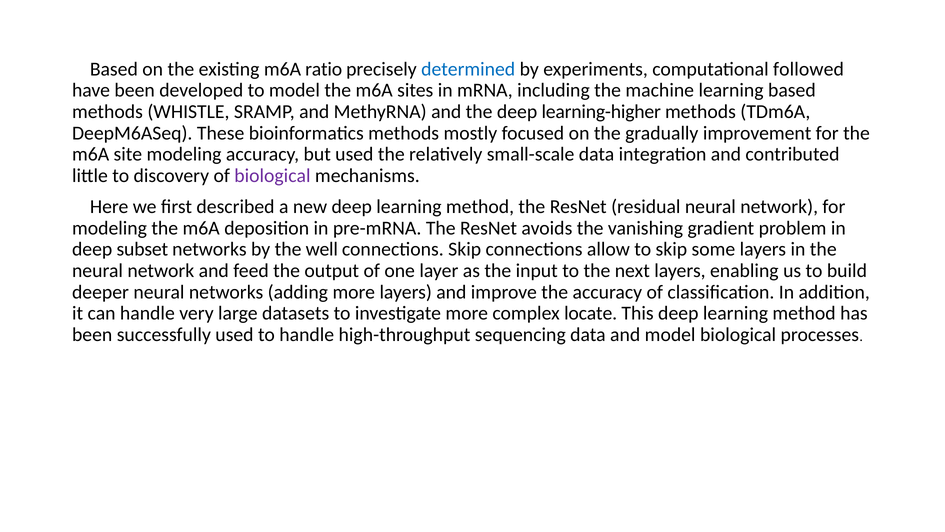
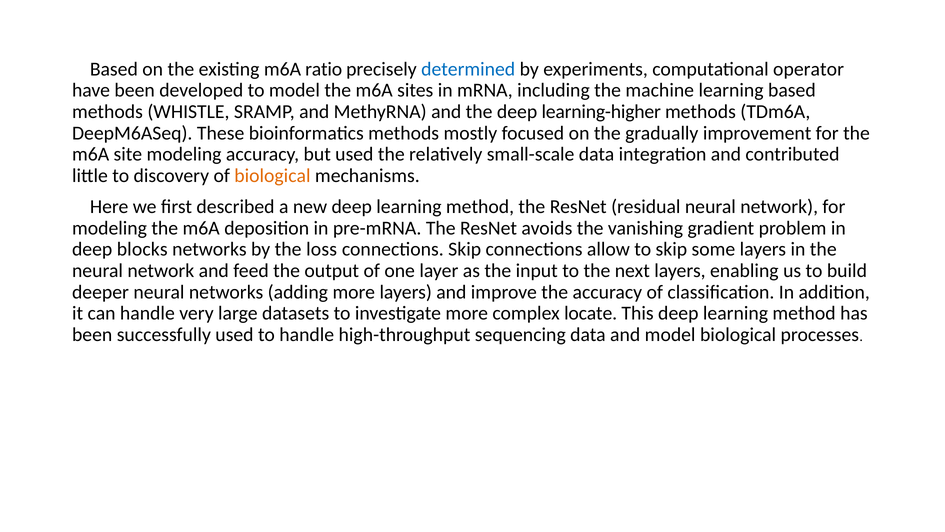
followed: followed -> operator
biological at (272, 176) colour: purple -> orange
subset: subset -> blocks
well: well -> loss
